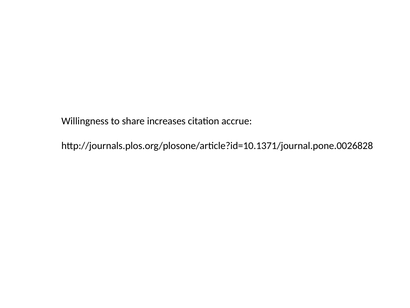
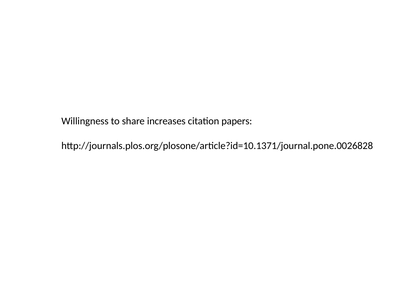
accrue: accrue -> papers
